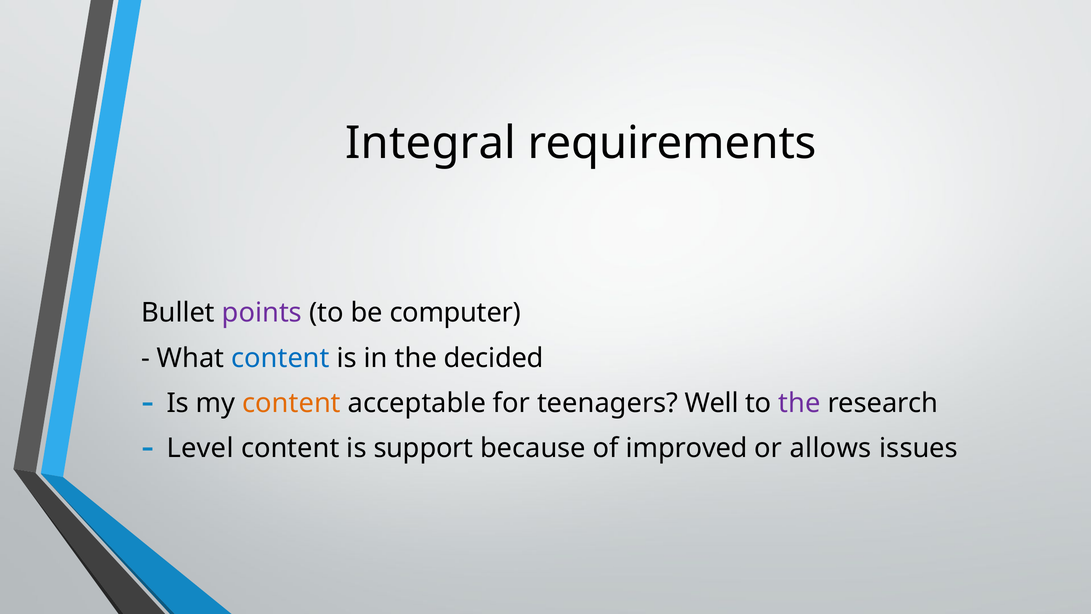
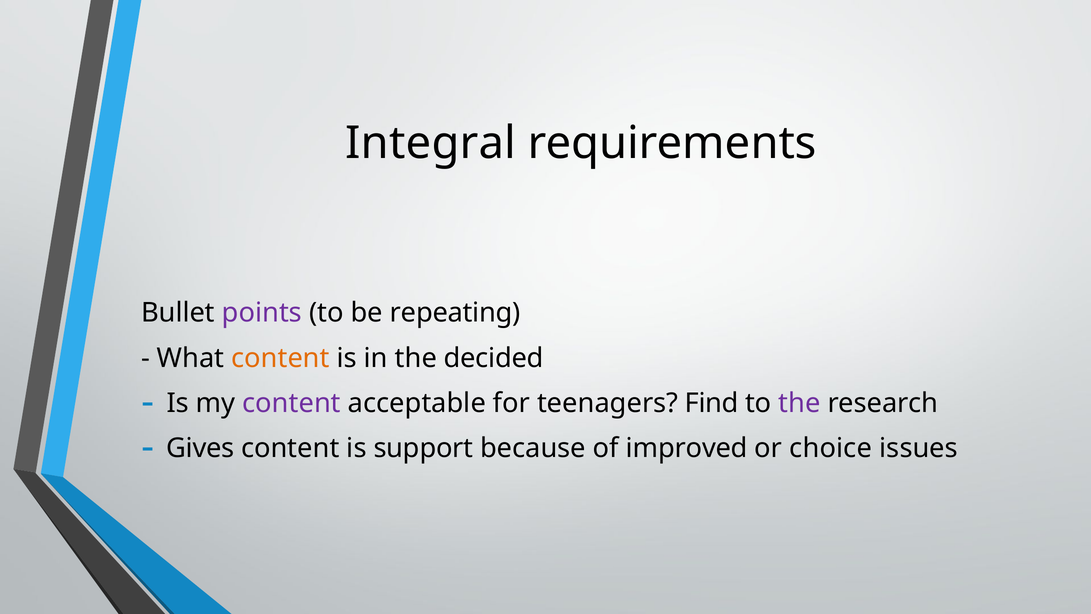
computer: computer -> repeating
content at (280, 358) colour: blue -> orange
content at (292, 403) colour: orange -> purple
Well: Well -> Find
Level: Level -> Gives
allows: allows -> choice
